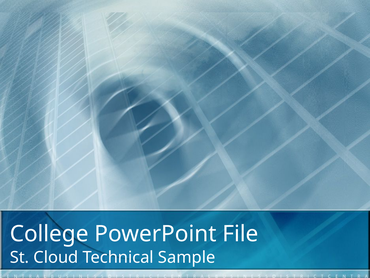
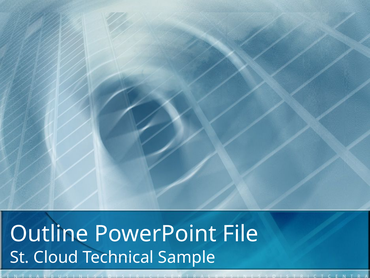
College: College -> Outline
